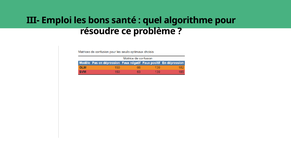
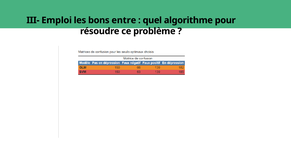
santé: santé -> entre
